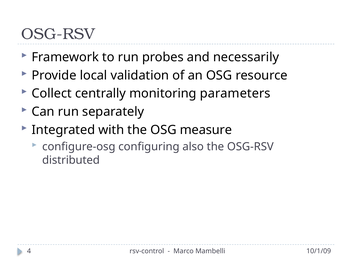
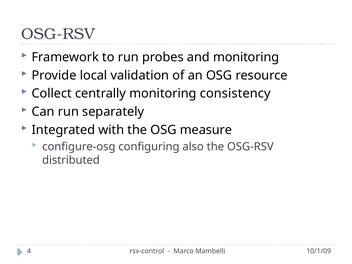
and necessarily: necessarily -> monitoring
parameters: parameters -> consistency
